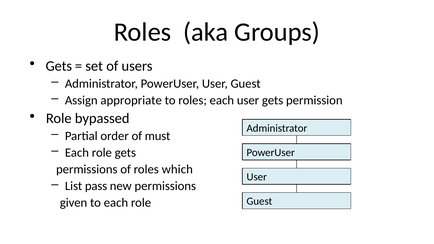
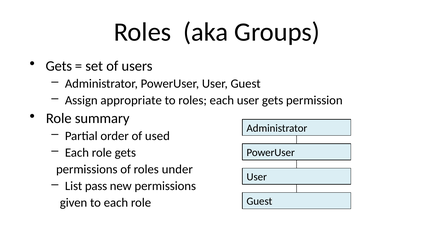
bypassed: bypassed -> summary
must: must -> used
which: which -> under
